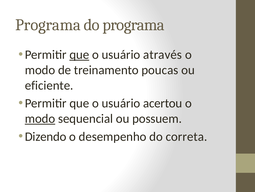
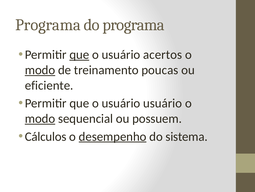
através: através -> acertos
modo at (40, 70) underline: none -> present
usuário acertou: acertou -> usuário
Dizendo: Dizendo -> Cálculos
desempenho underline: none -> present
correta: correta -> sistema
